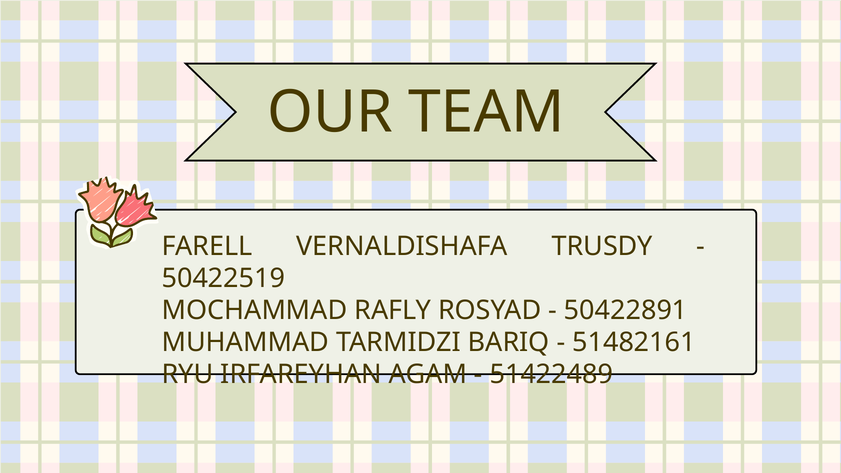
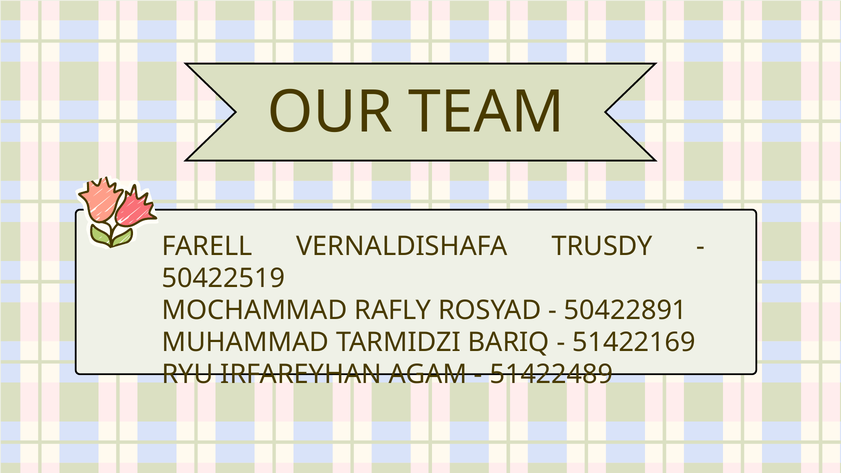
51482161: 51482161 -> 51422169
